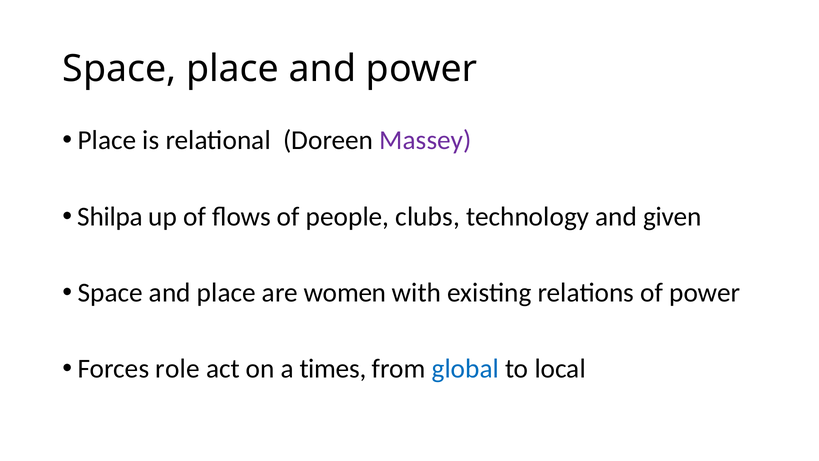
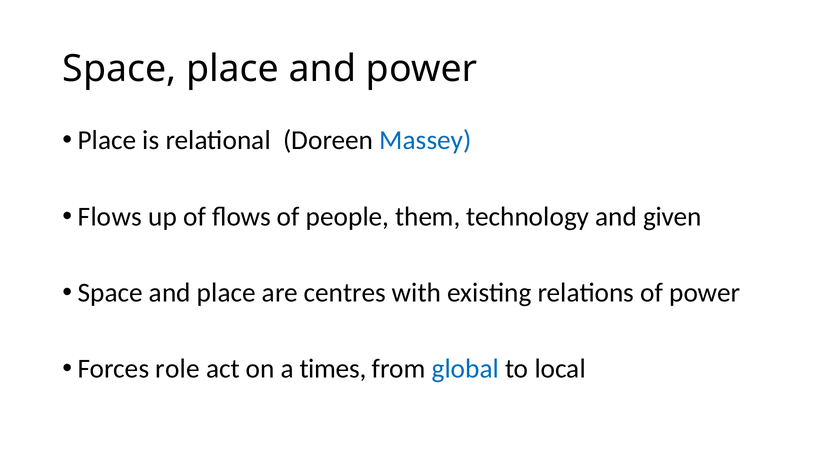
Massey colour: purple -> blue
Shilpa at (110, 216): Shilpa -> Flows
clubs: clubs -> them
women: women -> centres
